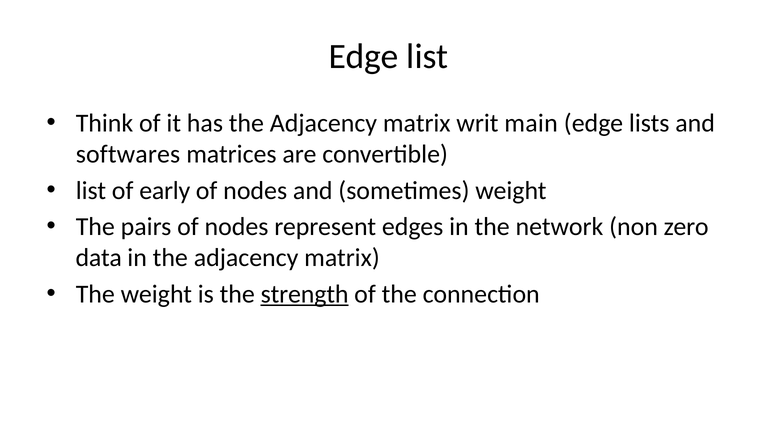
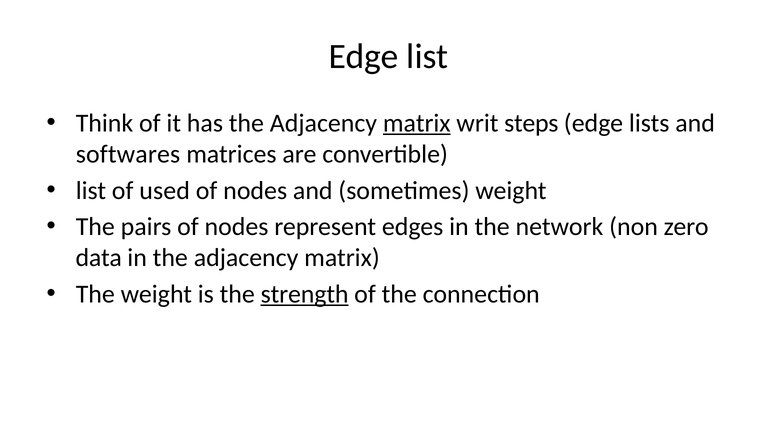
matrix at (417, 123) underline: none -> present
main: main -> steps
early: early -> used
